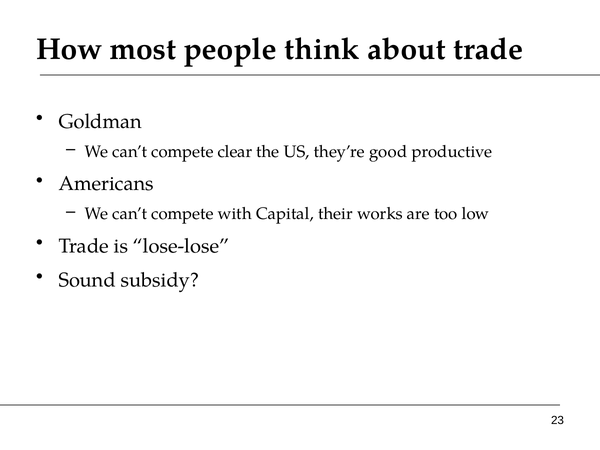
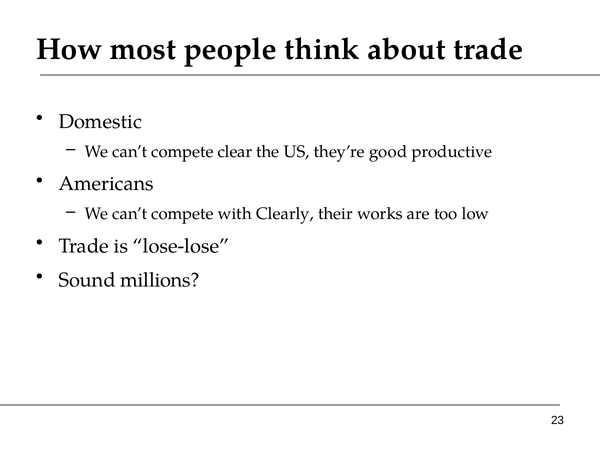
Goldman: Goldman -> Domestic
Capital: Capital -> Clearly
subsidy: subsidy -> millions
